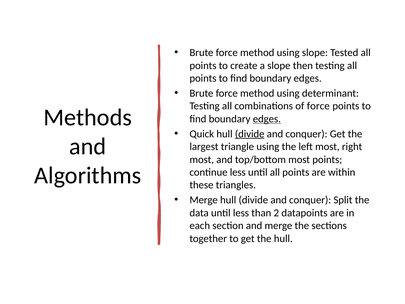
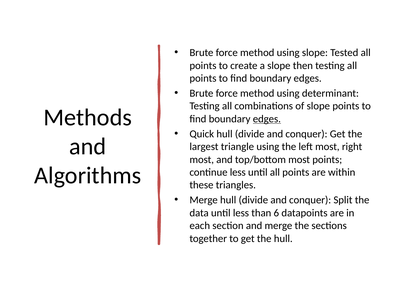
of force: force -> slope
divide at (250, 134) underline: present -> none
2: 2 -> 6
